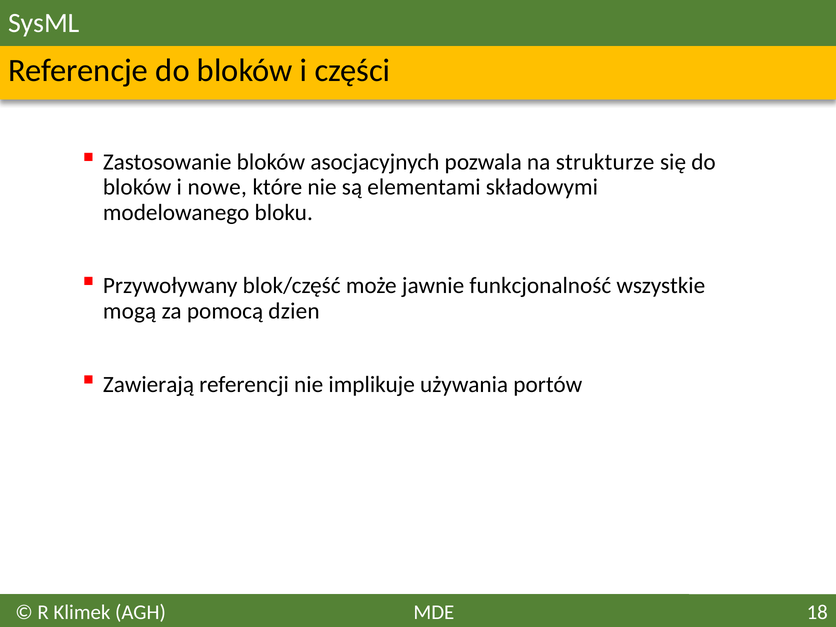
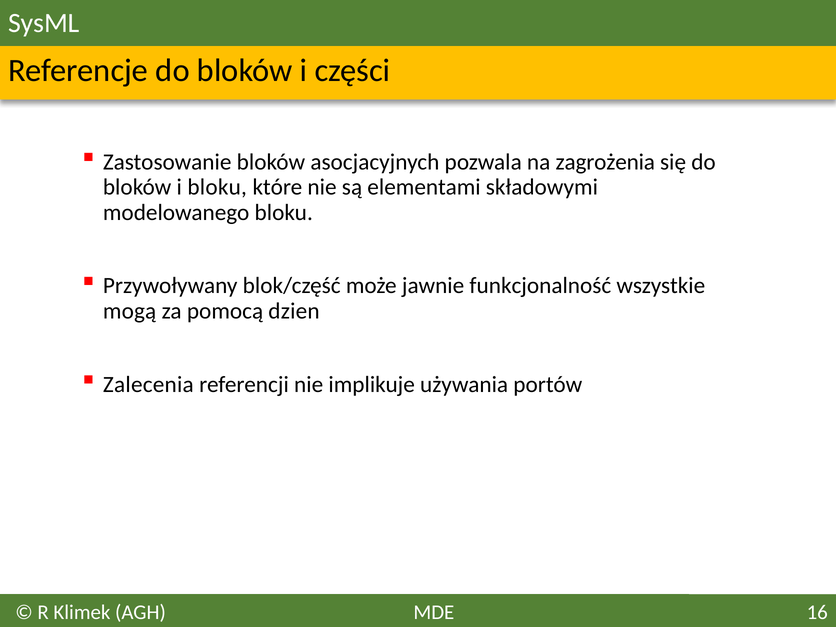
strukturze: strukturze -> zagrożenia
i nowe: nowe -> bloku
Zawierają: Zawierają -> Zalecenia
18: 18 -> 16
